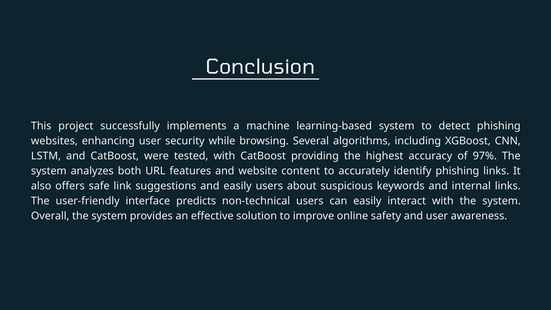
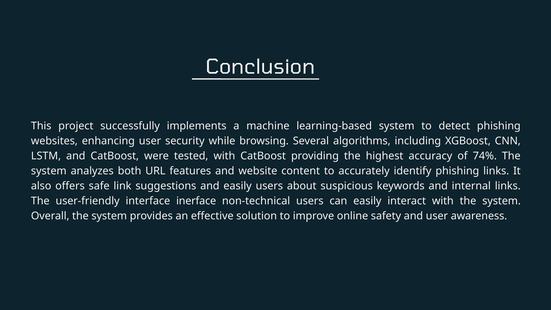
97%: 97% -> 74%
predicts: predicts -> inerface
